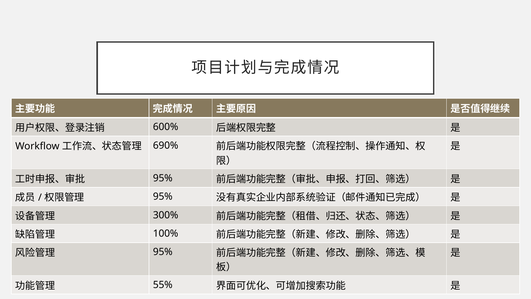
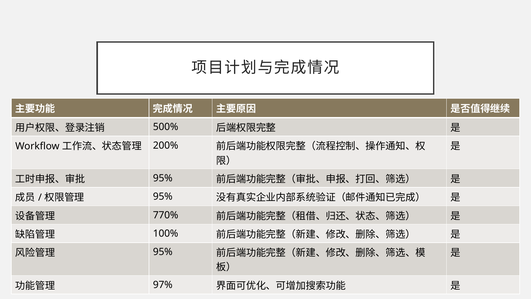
600%: 600% -> 500%
690%: 690% -> 200%
300%: 300% -> 770%
55%: 55% -> 97%
